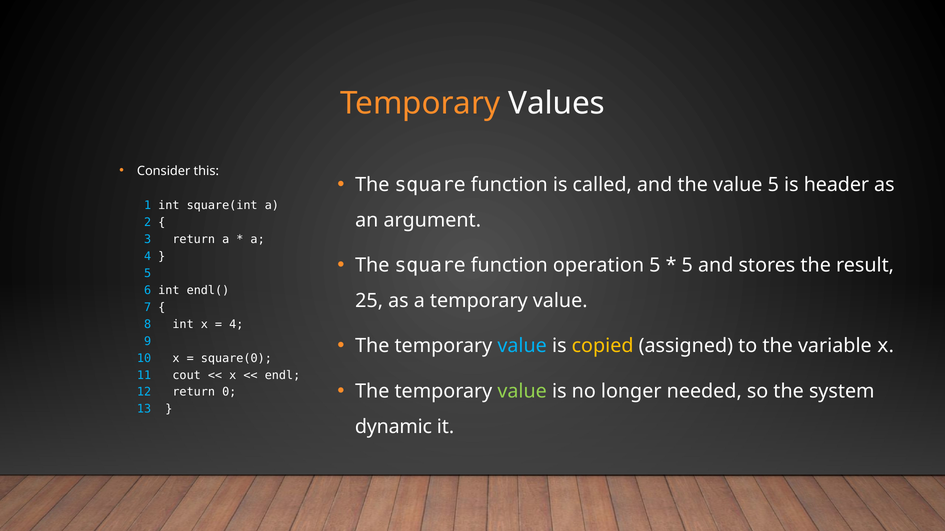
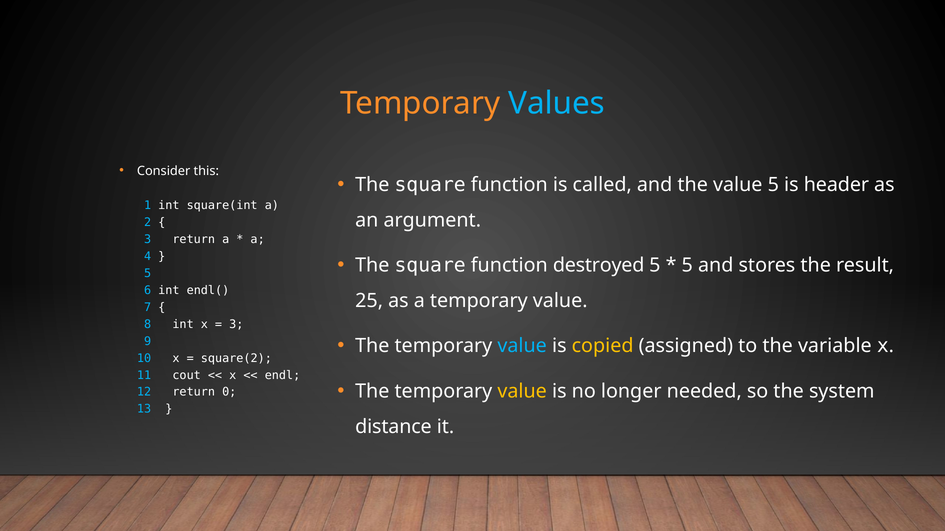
Values colour: white -> light blue
operation: operation -> destroyed
4 at (236, 325): 4 -> 3
square(0: square(0 -> square(2
value at (522, 392) colour: light green -> yellow
dynamic: dynamic -> distance
